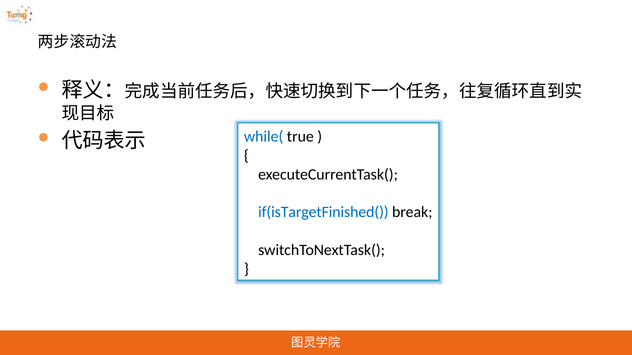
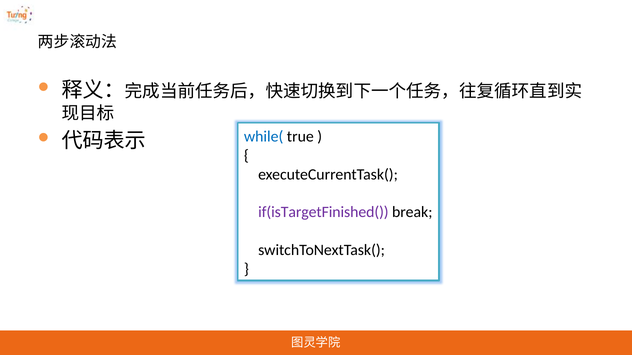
if(isTargetFinished( colour: blue -> purple
